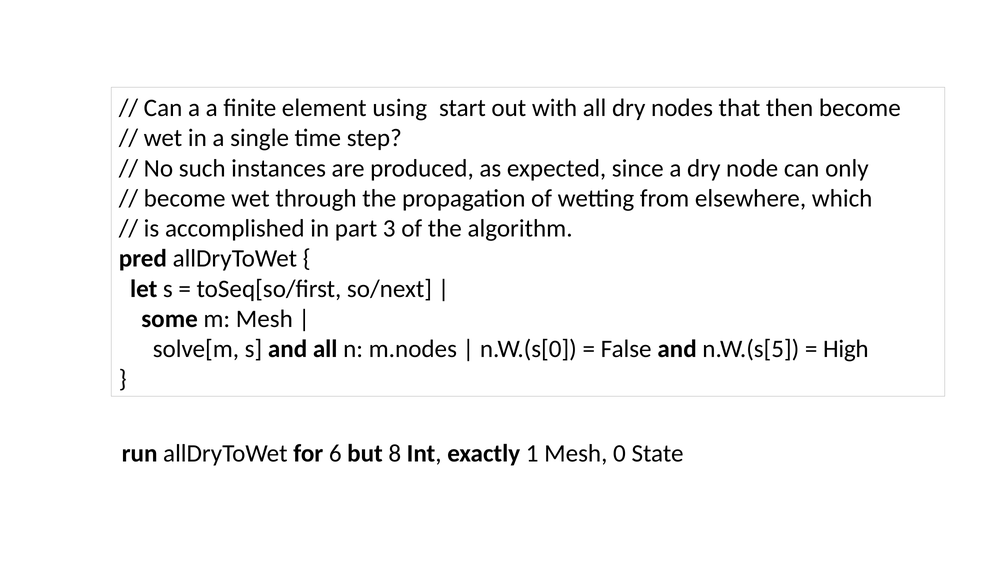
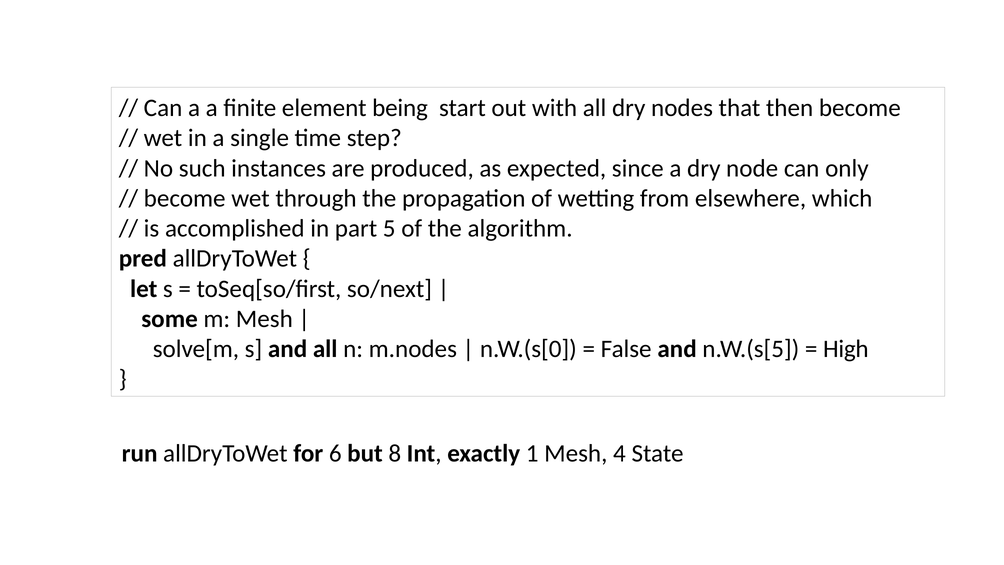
using: using -> being
3: 3 -> 5
0: 0 -> 4
